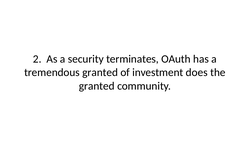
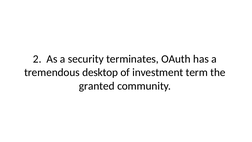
tremendous granted: granted -> desktop
does: does -> term
